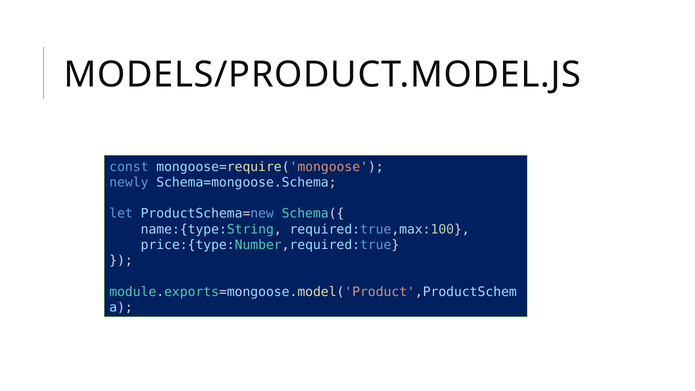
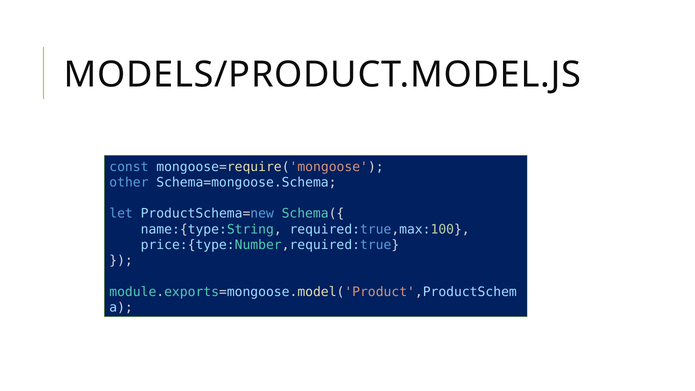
newly: newly -> other
